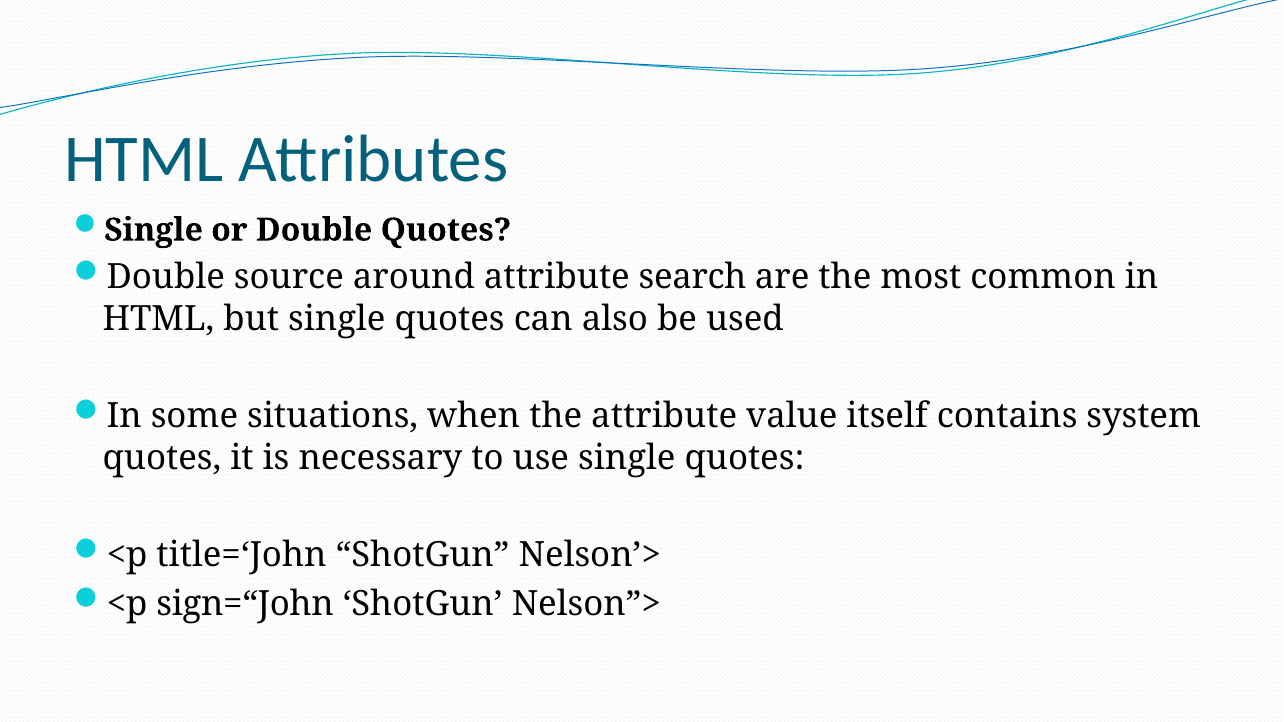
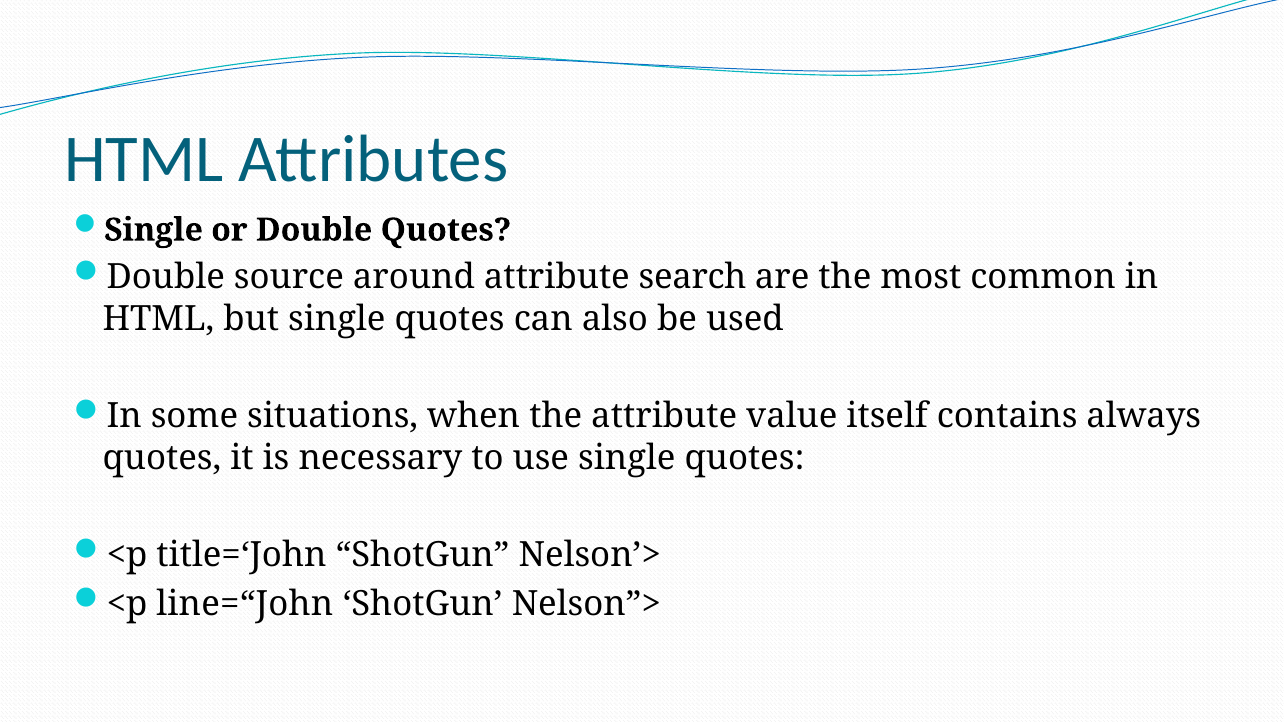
system: system -> always
sign=“John: sign=“John -> line=“John
